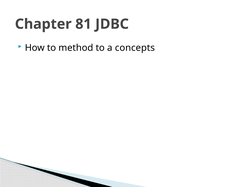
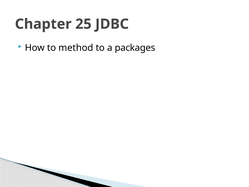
81: 81 -> 25
concepts: concepts -> packages
